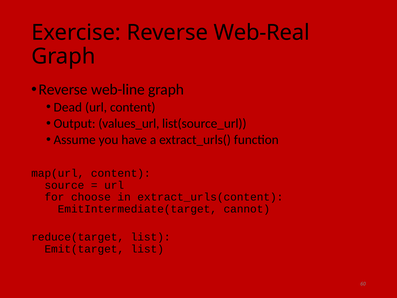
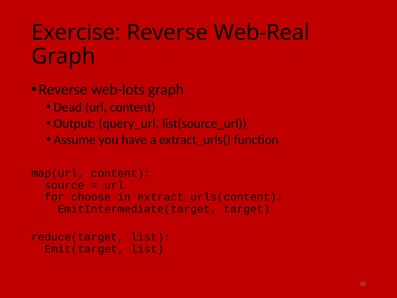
web-line: web-line -> web-lots
values_url: values_url -> query_url
cannot: cannot -> target
